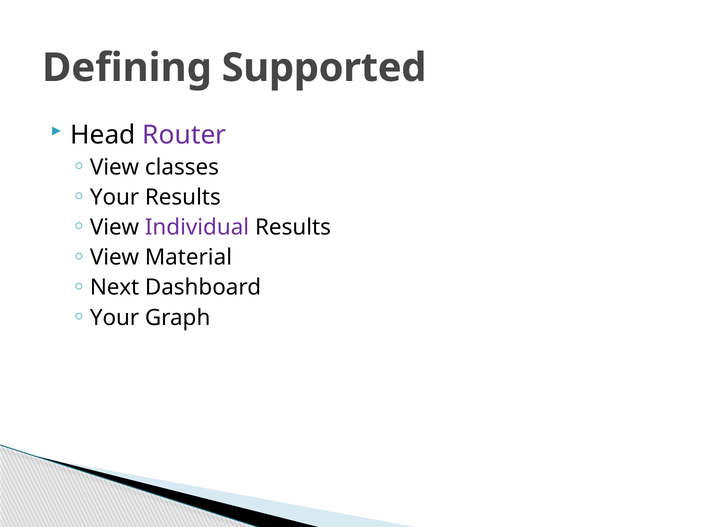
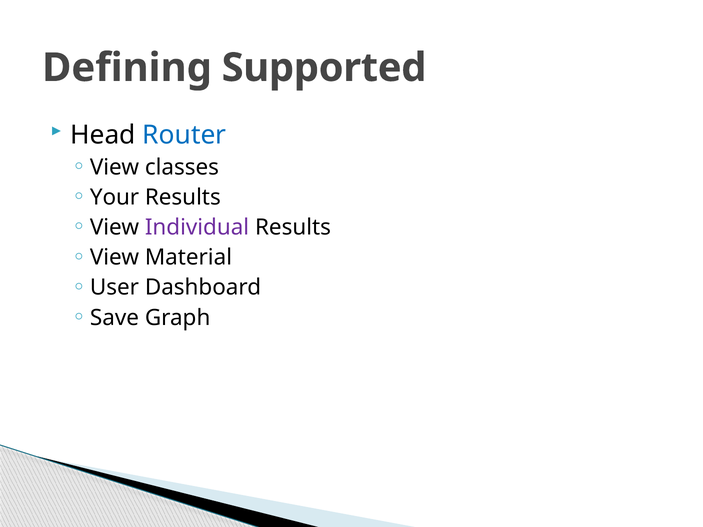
Router colour: purple -> blue
Next: Next -> User
Your at (114, 318): Your -> Save
